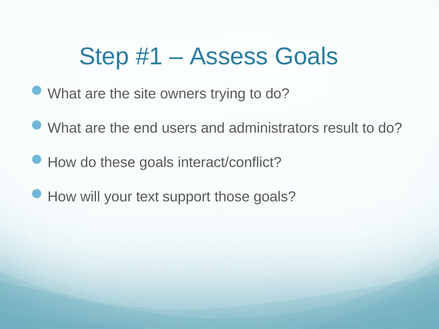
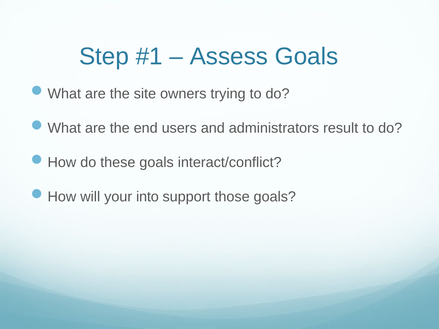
text: text -> into
